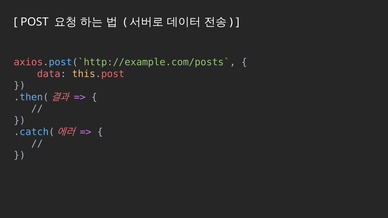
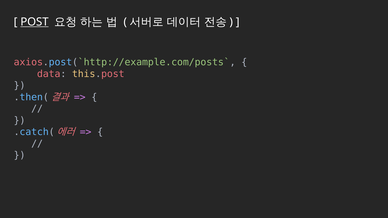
POST underline: none -> present
